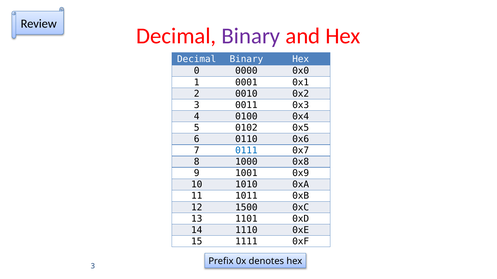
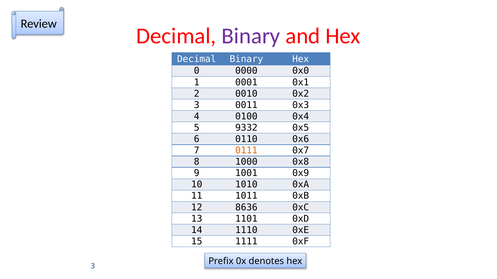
0102: 0102 -> 9332
0111 colour: blue -> orange
1500: 1500 -> 8636
